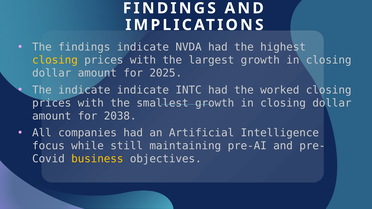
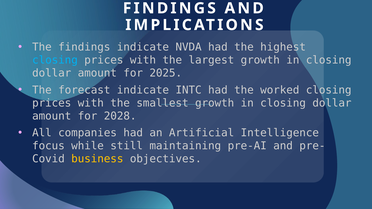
closing at (55, 60) colour: yellow -> light blue
The indicate: indicate -> forecast
2038: 2038 -> 2028
